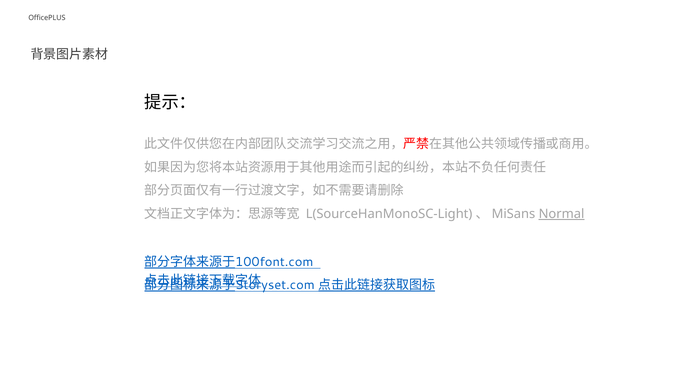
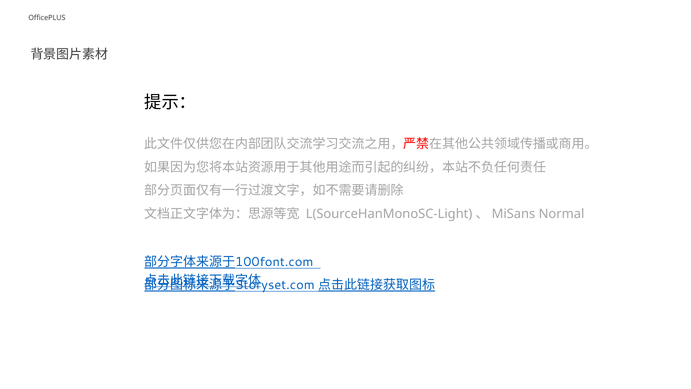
Normal underline: present -> none
